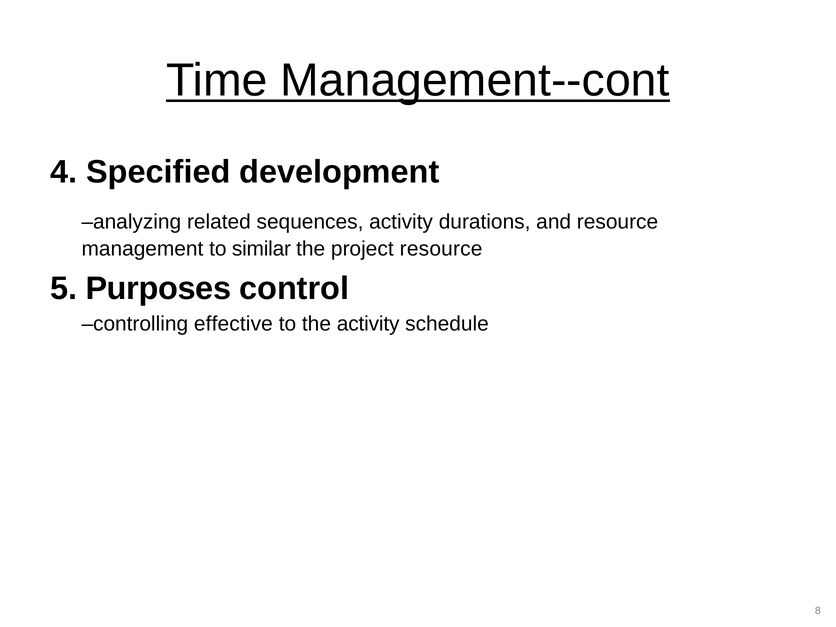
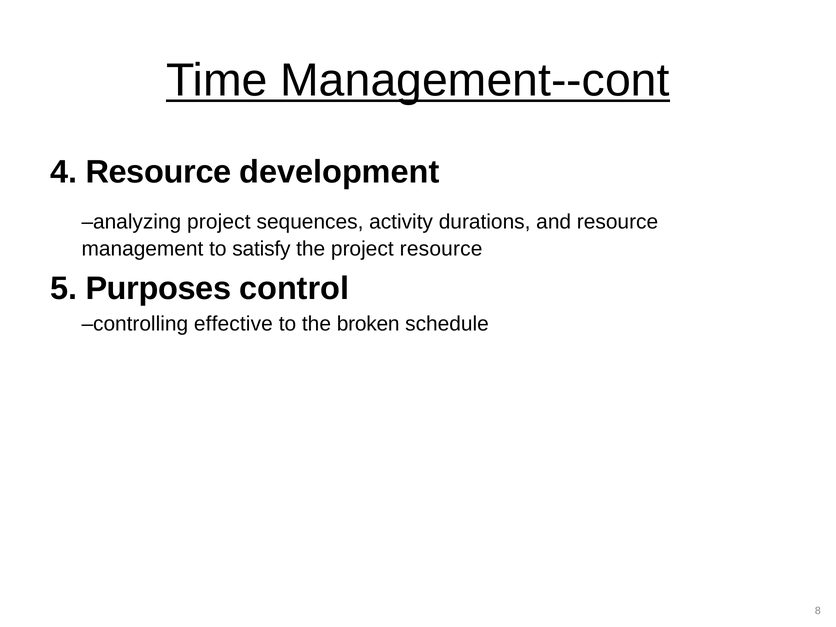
4 Specified: Specified -> Resource
analyzing related: related -> project
similar: similar -> satisfy
the activity: activity -> broken
